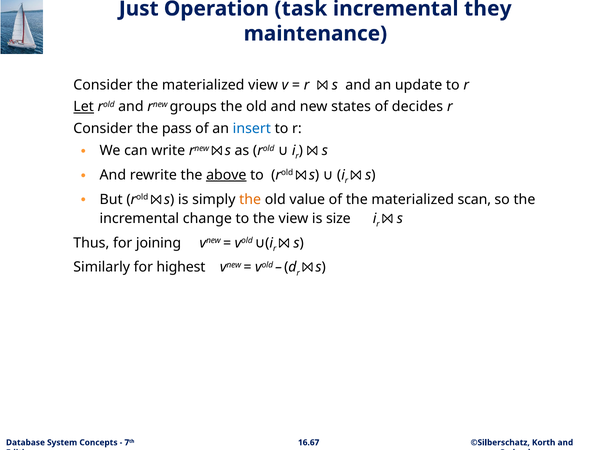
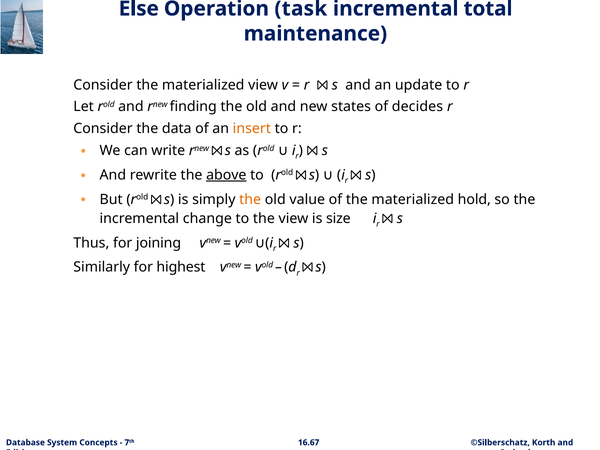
Just: Just -> Else
they: they -> total
Let underline: present -> none
groups: groups -> finding
pass: pass -> data
insert colour: blue -> orange
scan: scan -> hold
